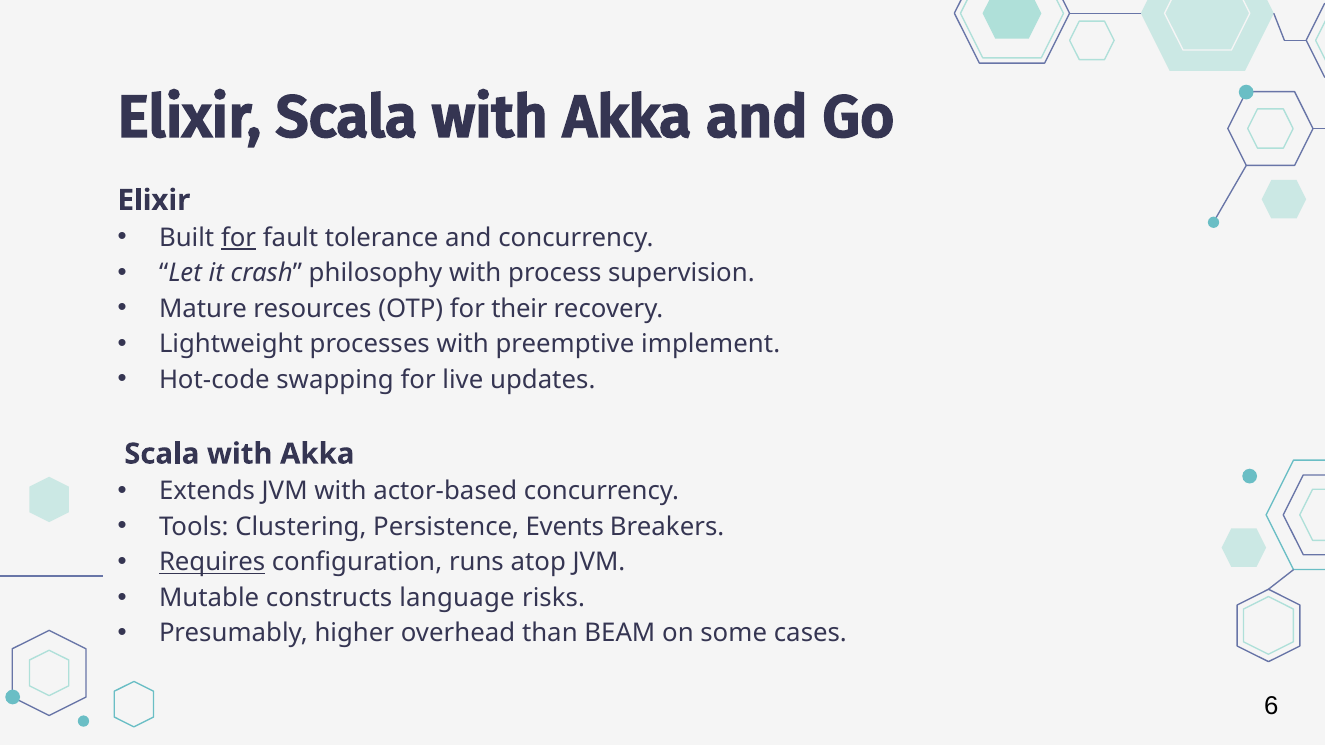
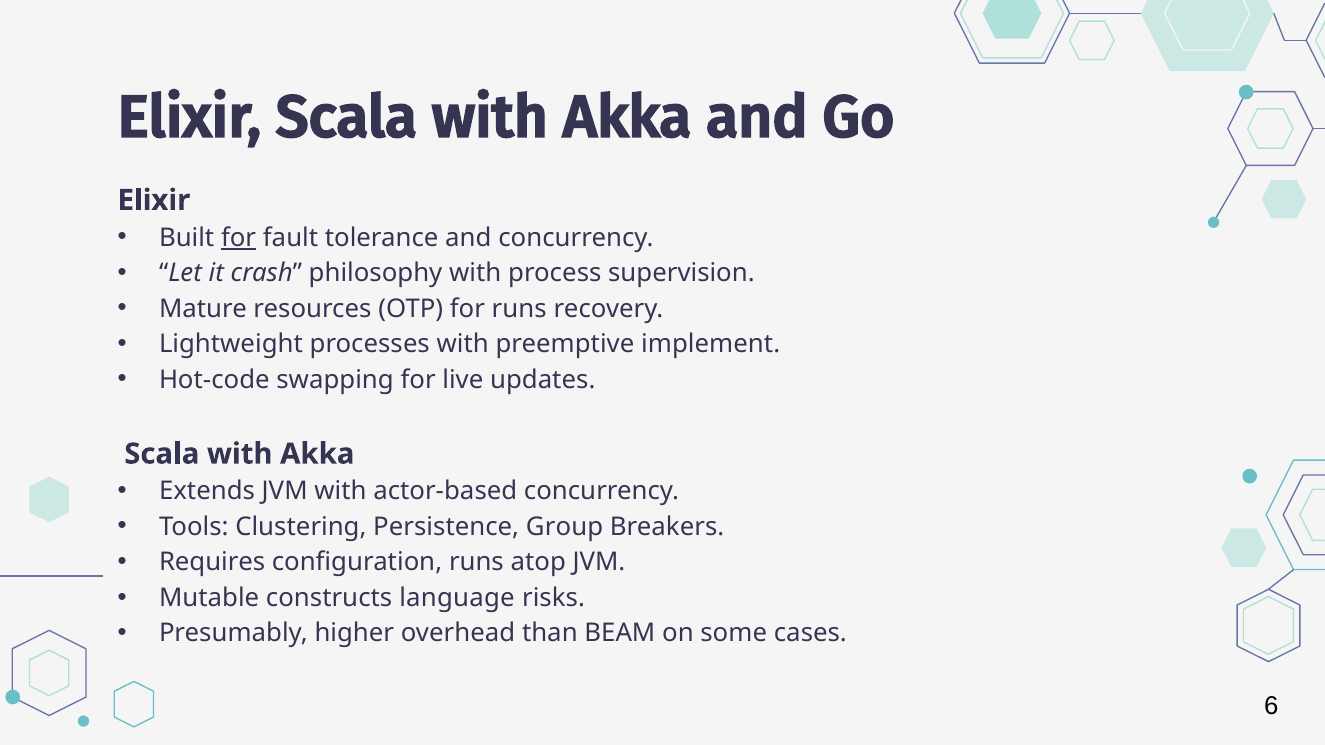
for their: their -> runs
Events: Events -> Group
Requires underline: present -> none
